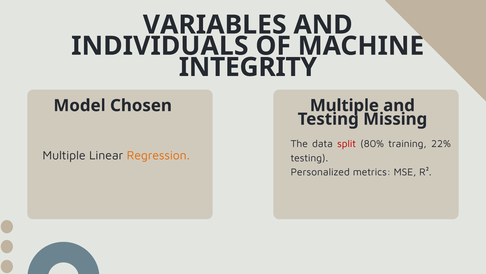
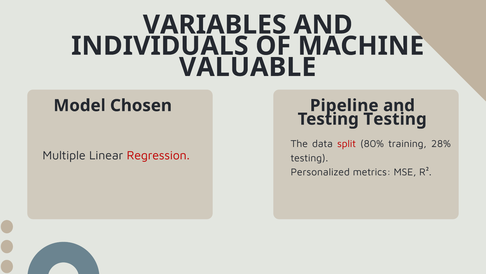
INTEGRITY: INTEGRITY -> VALUABLE
Chosen Multiple: Multiple -> Pipeline
Testing Missing: Missing -> Testing
22%: 22% -> 28%
Regression colour: orange -> red
